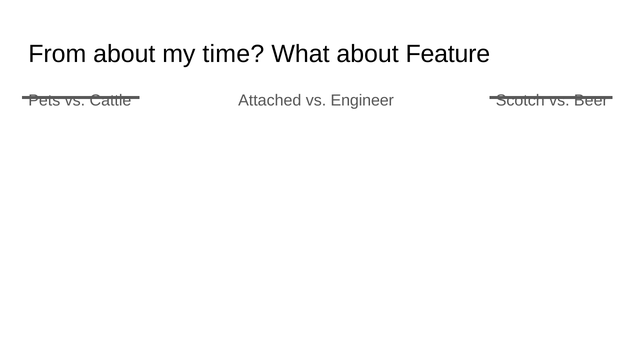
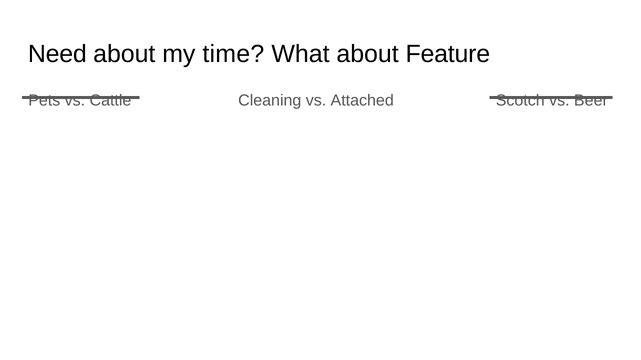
From: From -> Need
Attached: Attached -> Cleaning
Engineer: Engineer -> Attached
